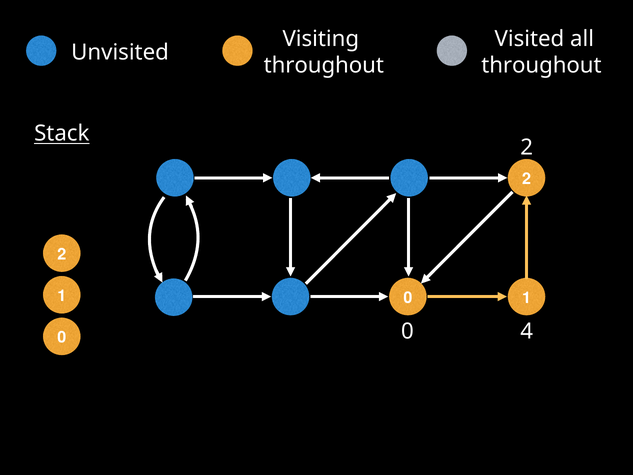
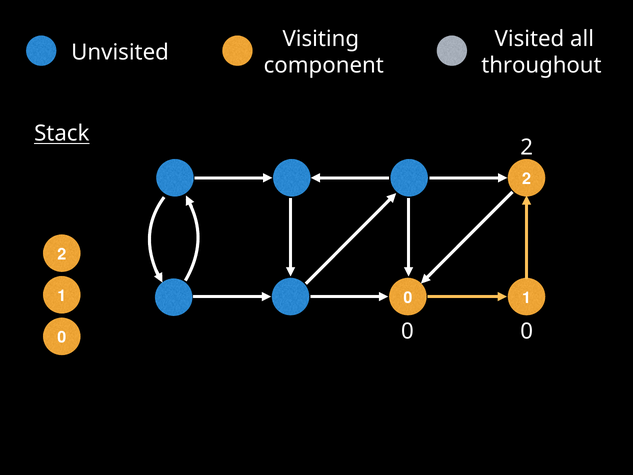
throughout at (324, 66): throughout -> component
0 4: 4 -> 0
